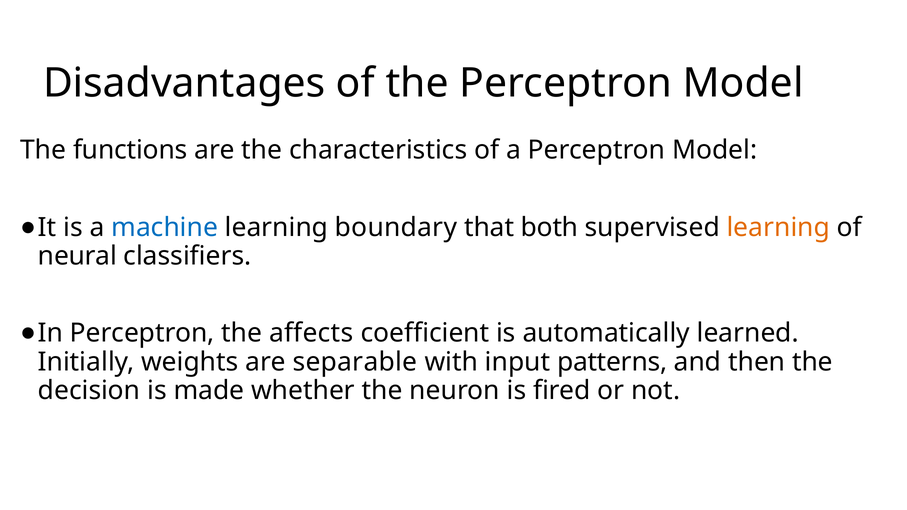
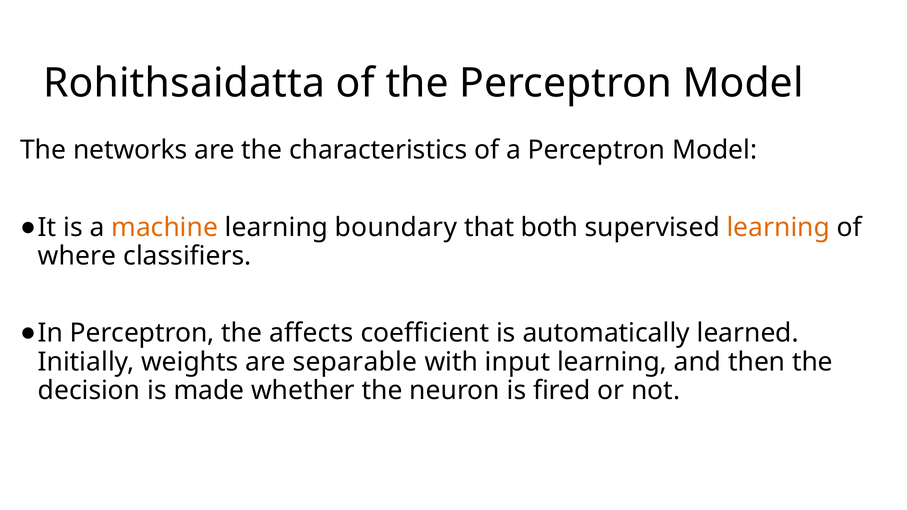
Disadvantages: Disadvantages -> Rohithsaidatta
functions: functions -> networks
machine colour: blue -> orange
neural: neural -> where
input patterns: patterns -> learning
